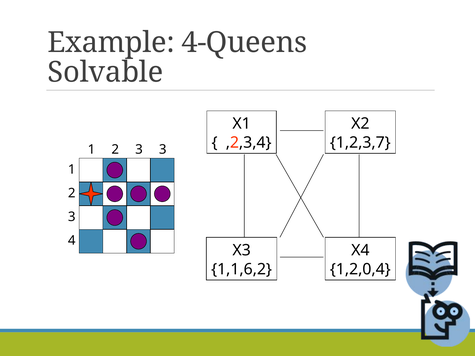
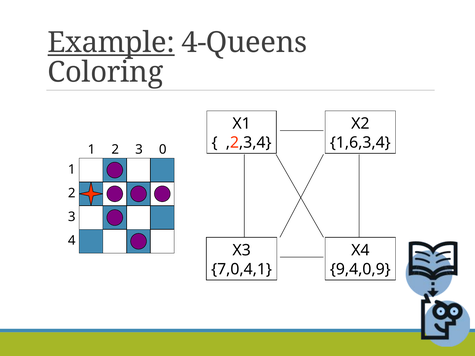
Example underline: none -> present
Solvable: Solvable -> Coloring
1,2,3,7: 1,2,3,7 -> 1,6,3,4
2 3: 3 -> 0
1,1,6,2: 1,1,6,2 -> 7,0,4,1
1,2,0,4: 1,2,0,4 -> 9,4,0,9
